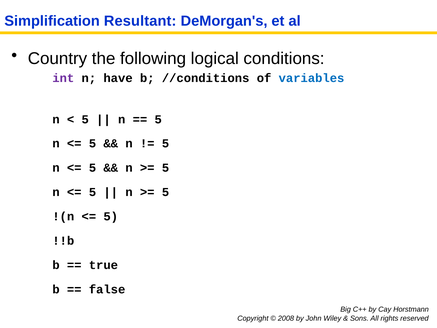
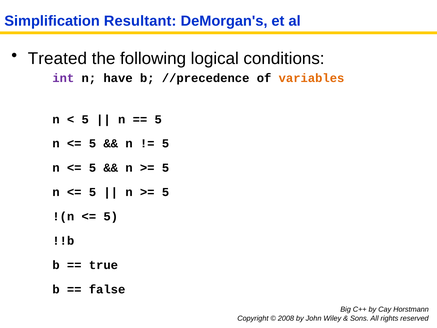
Country: Country -> Treated
//conditions: //conditions -> //precedence
variables colour: blue -> orange
